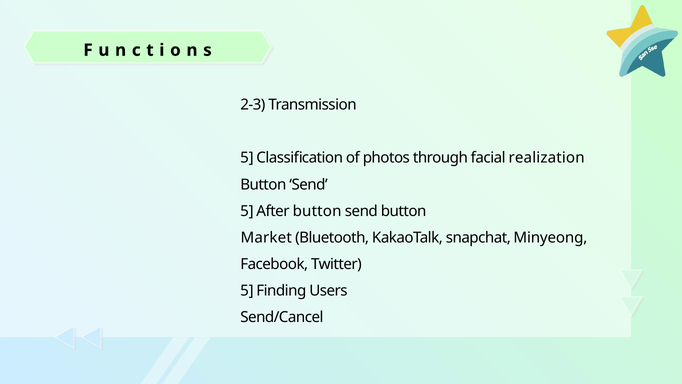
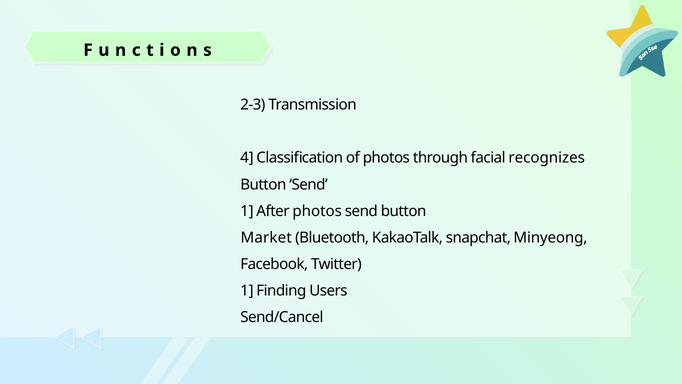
5 at (247, 158): 5 -> 4
realization: realization -> recognizes
5 at (247, 211): 5 -> 1
After button: button -> photos
5 at (247, 290): 5 -> 1
